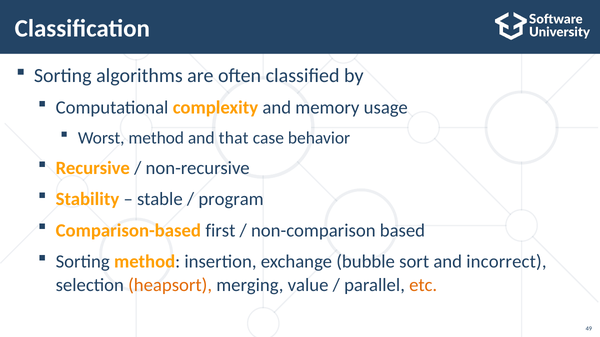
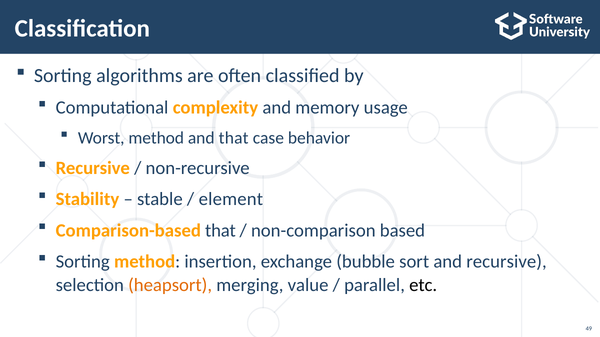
program: program -> element
Comparison-based first: first -> that
and incorrect: incorrect -> recursive
etc colour: orange -> black
